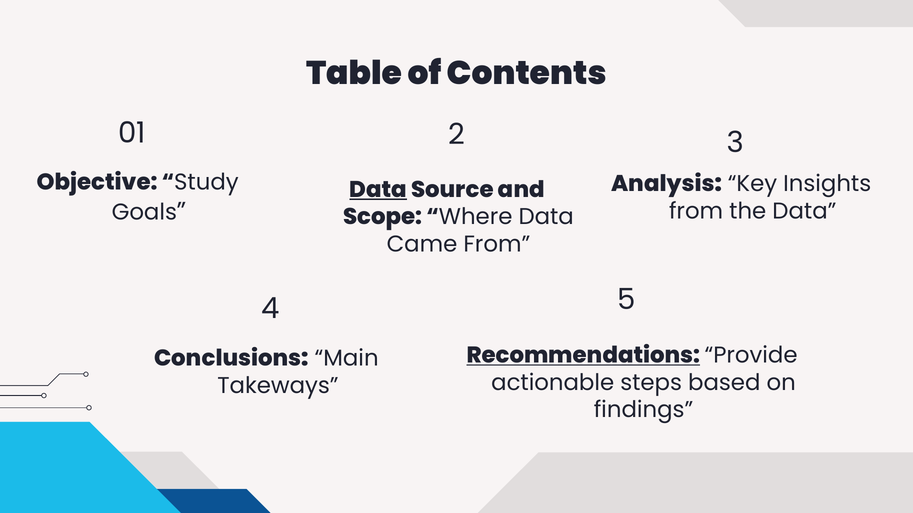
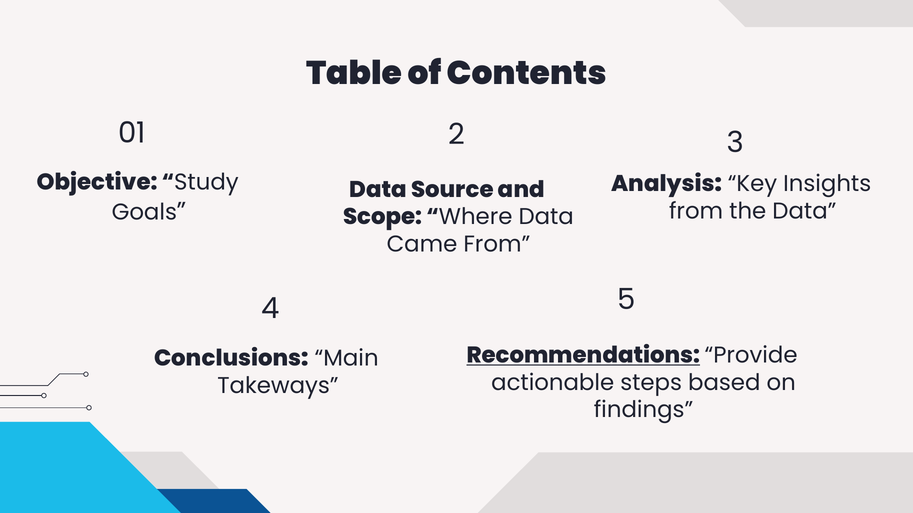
Data at (378, 190) underline: present -> none
